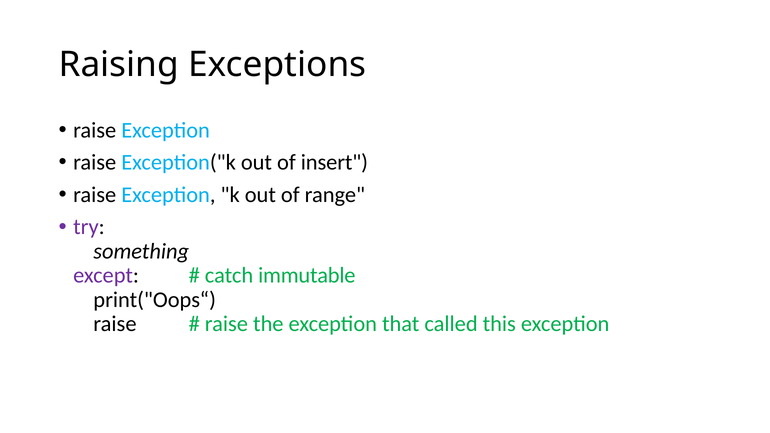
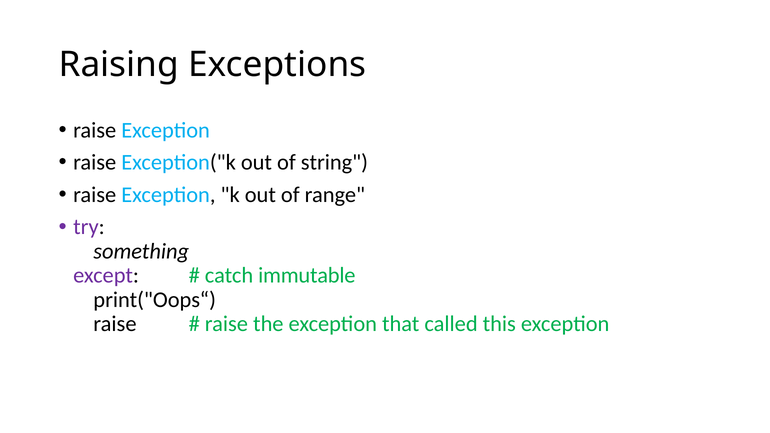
insert: insert -> string
